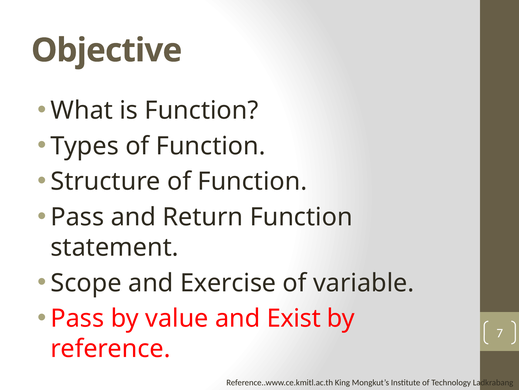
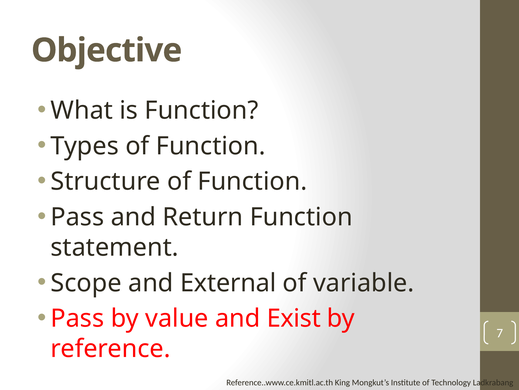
Exercise: Exercise -> External
